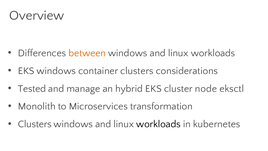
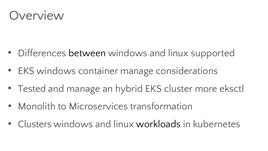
between colour: orange -> black
workloads at (213, 53): workloads -> supported
container clusters: clusters -> manage
node: node -> more
